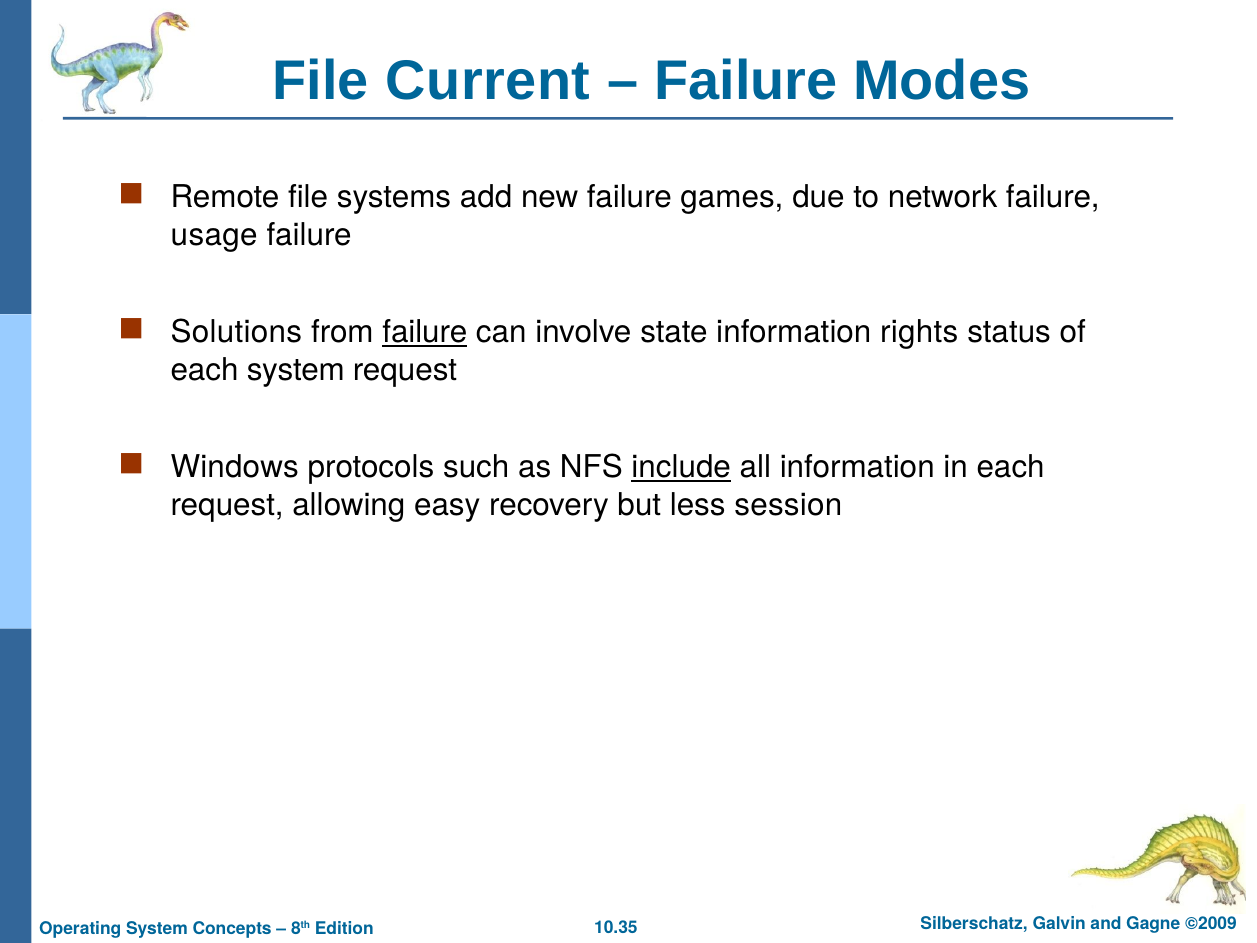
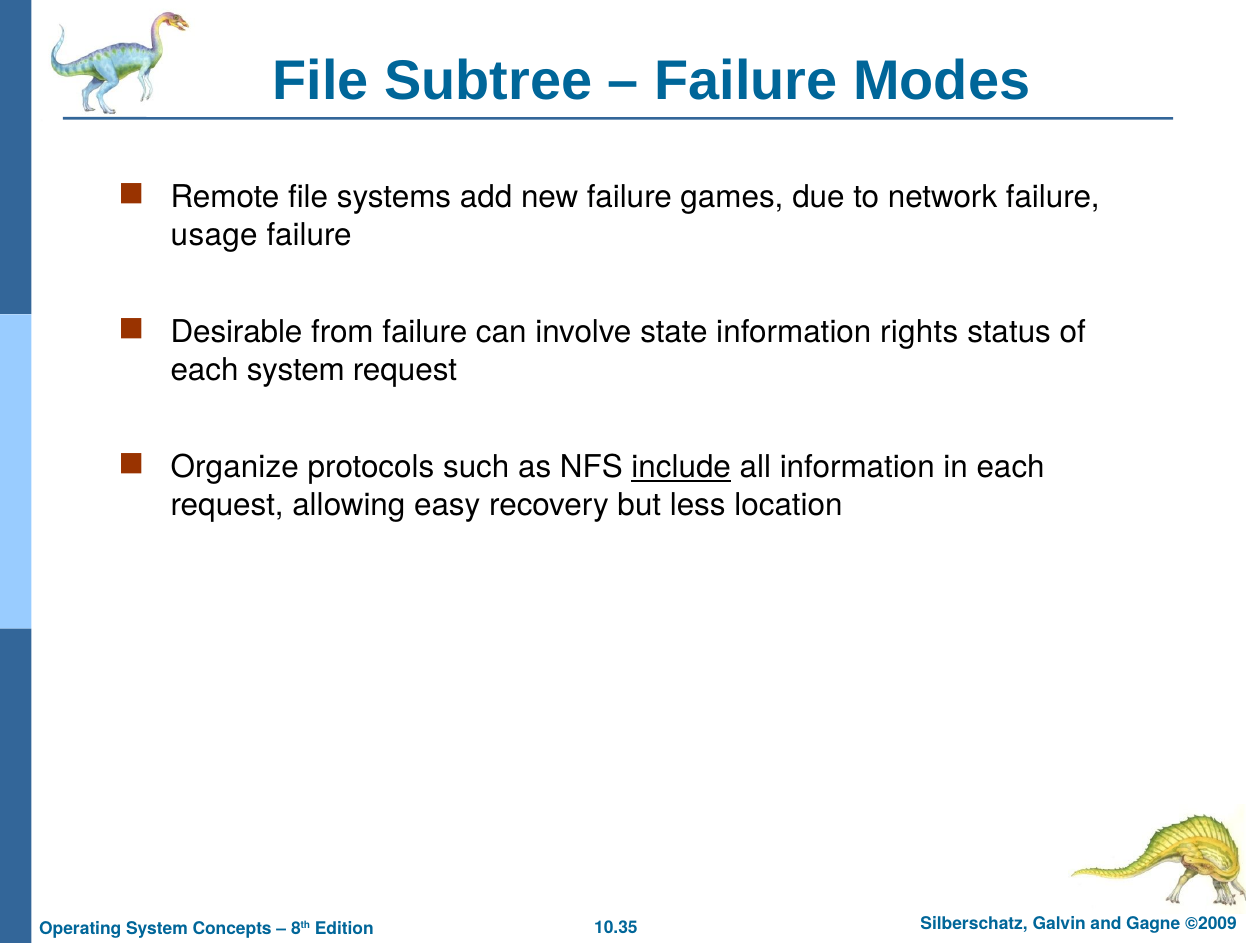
Current: Current -> Subtree
Solutions: Solutions -> Desirable
failure at (425, 332) underline: present -> none
Windows: Windows -> Organize
session: session -> location
